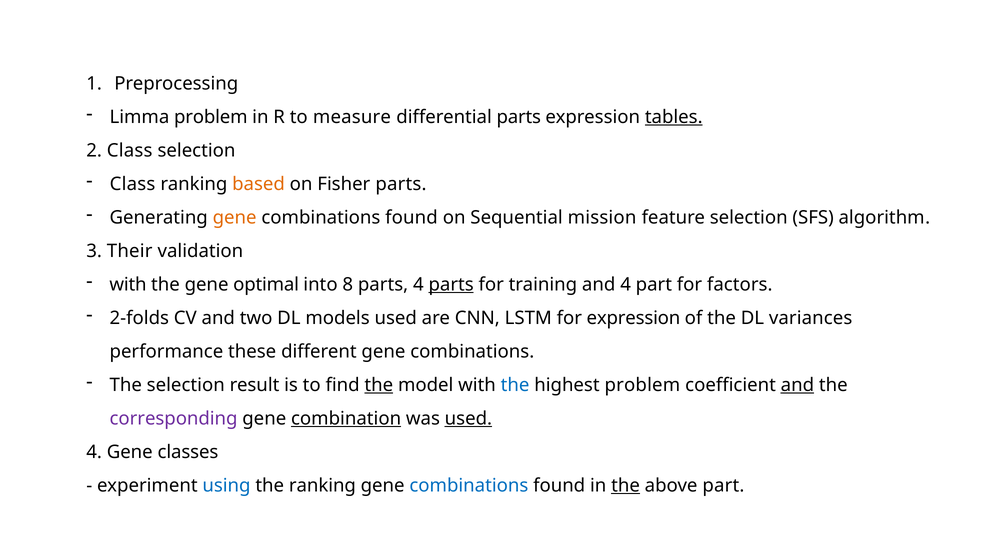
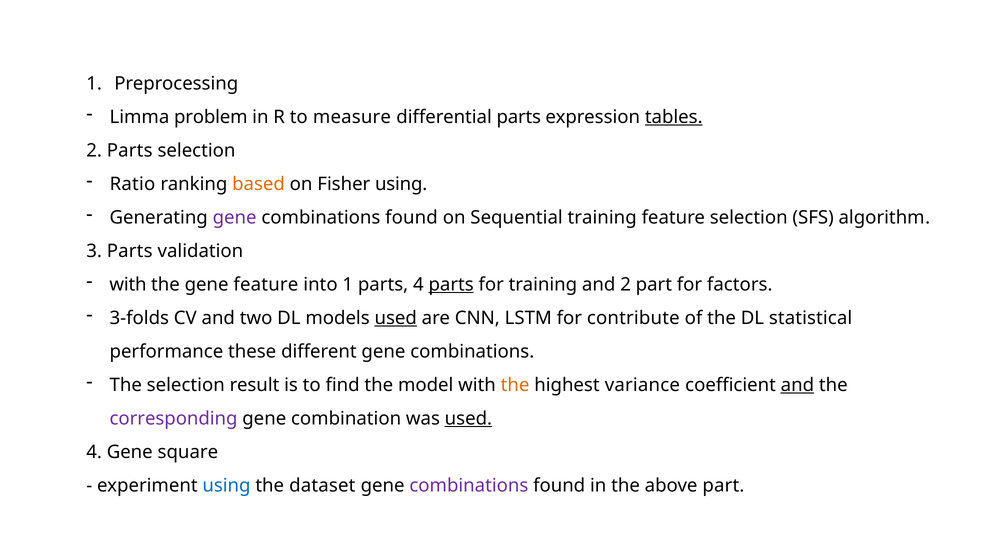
2 Class: Class -> Parts
Class at (133, 184): Class -> Ratio
Fisher parts: parts -> using
gene at (235, 218) colour: orange -> purple
Sequential mission: mission -> training
3 Their: Their -> Parts
gene optimal: optimal -> feature
into 8: 8 -> 1
and 4: 4 -> 2
2-folds: 2-folds -> 3-folds
used at (396, 318) underline: none -> present
for expression: expression -> contribute
variances: variances -> statistical
the at (379, 385) underline: present -> none
the at (515, 385) colour: blue -> orange
highest problem: problem -> variance
combination underline: present -> none
classes: classes -> square
the ranking: ranking -> dataset
combinations at (469, 486) colour: blue -> purple
the at (626, 486) underline: present -> none
